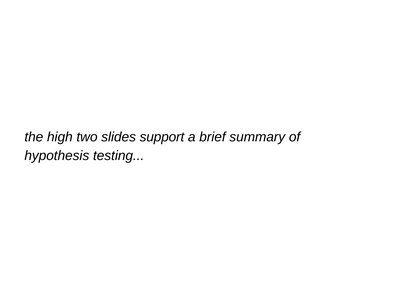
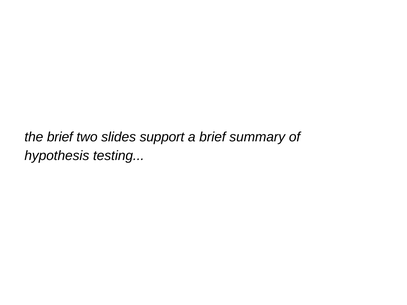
the high: high -> brief
